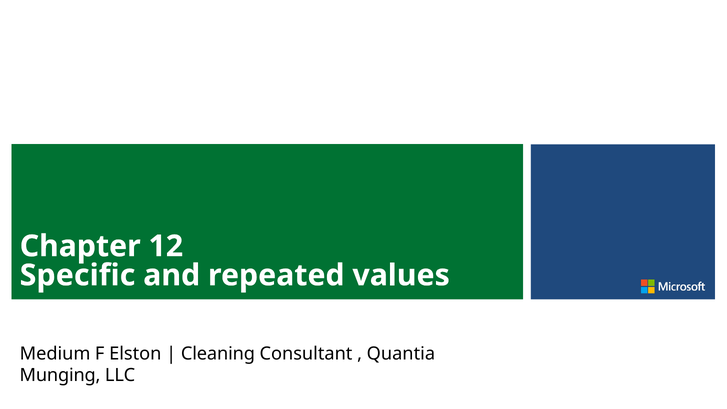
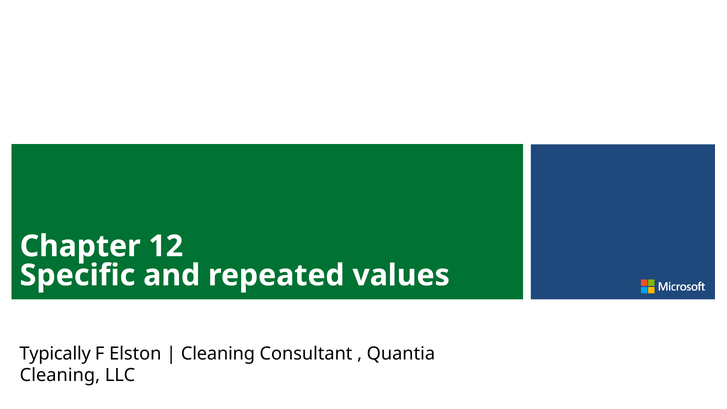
Medium: Medium -> Typically
Munging at (60, 375): Munging -> Cleaning
